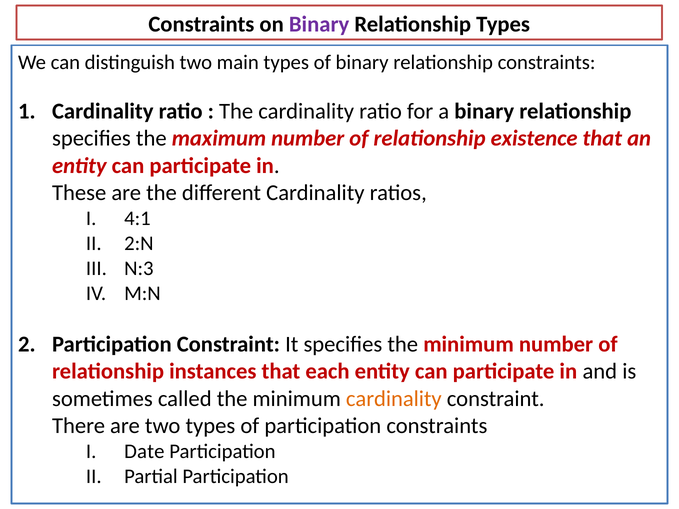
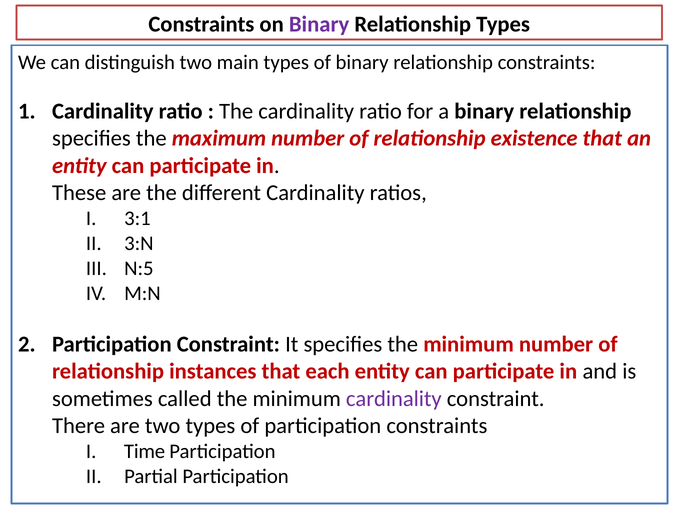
4:1: 4:1 -> 3:1
2:N: 2:N -> 3:N
N:3: N:3 -> N:5
cardinality at (394, 399) colour: orange -> purple
Date: Date -> Time
